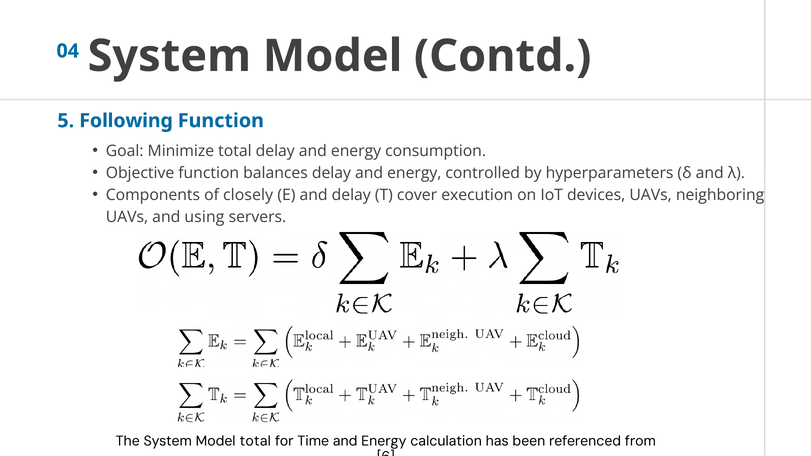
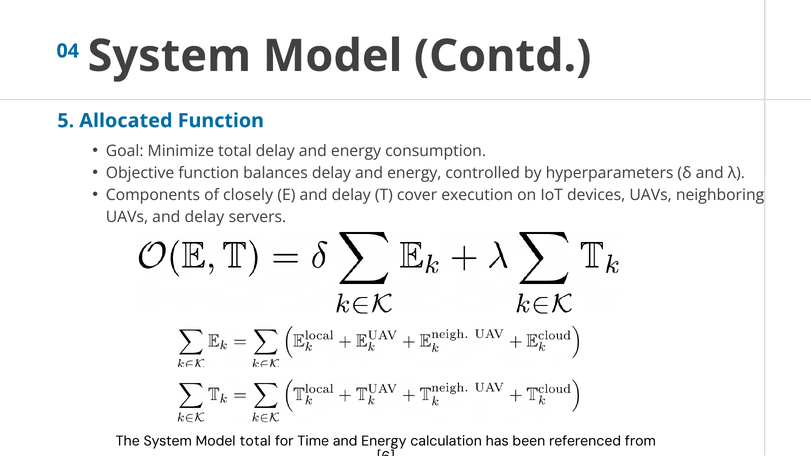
Following: Following -> Allocated
UAVs and using: using -> delay
